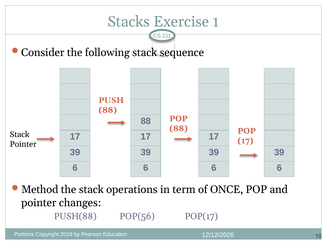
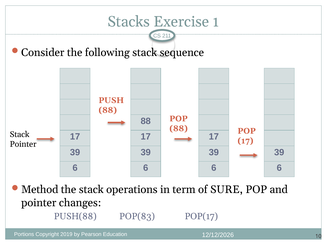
ONCE: ONCE -> SURE
POP(56: POP(56 -> POP(83
